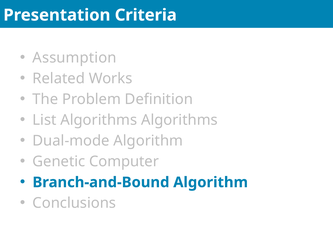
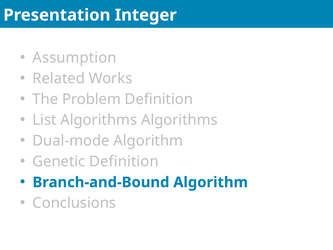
Criteria: Criteria -> Integer
Genetic Computer: Computer -> Definition
